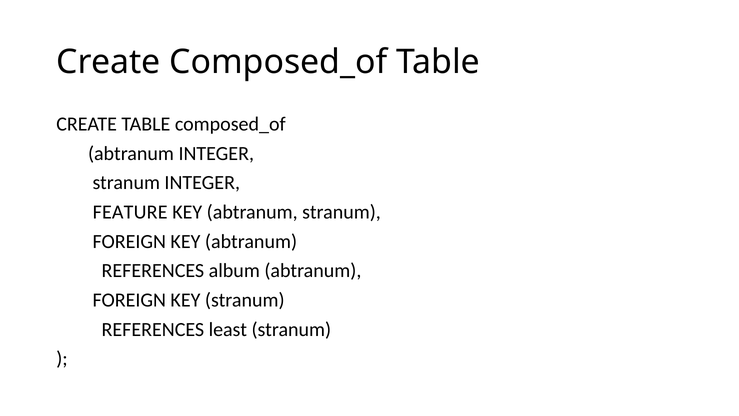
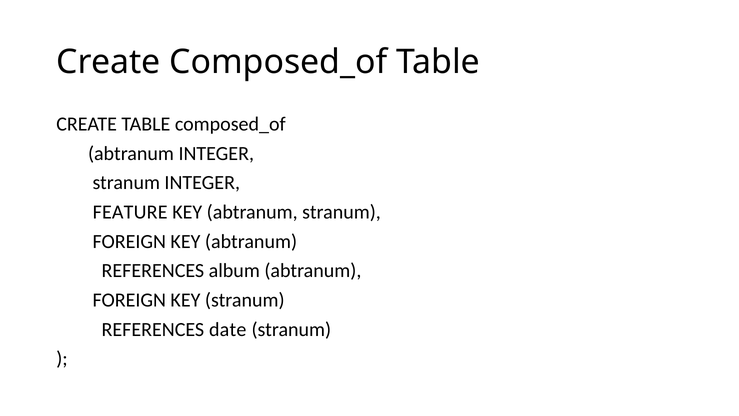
least: least -> date
